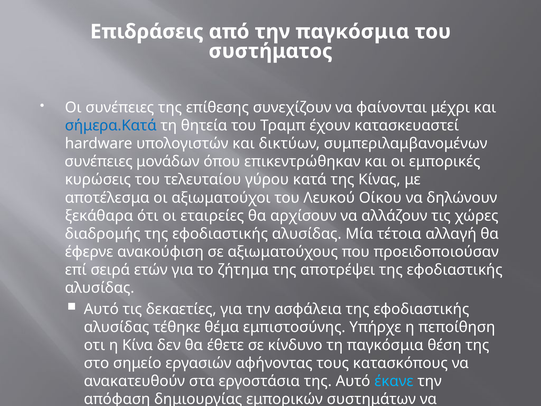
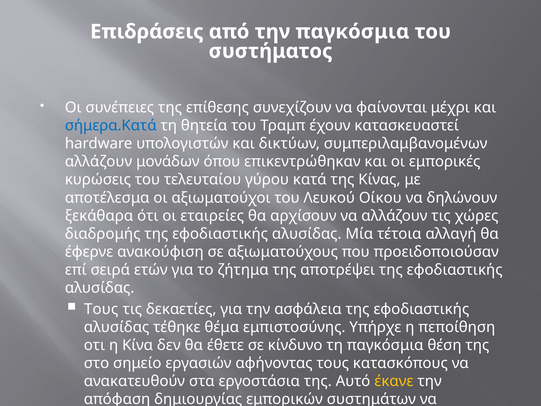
συνέπειες at (99, 162): συνέπειες -> αλλάζουν
Αυτό at (101, 309): Αυτό -> Τους
έκανε colour: light blue -> yellow
